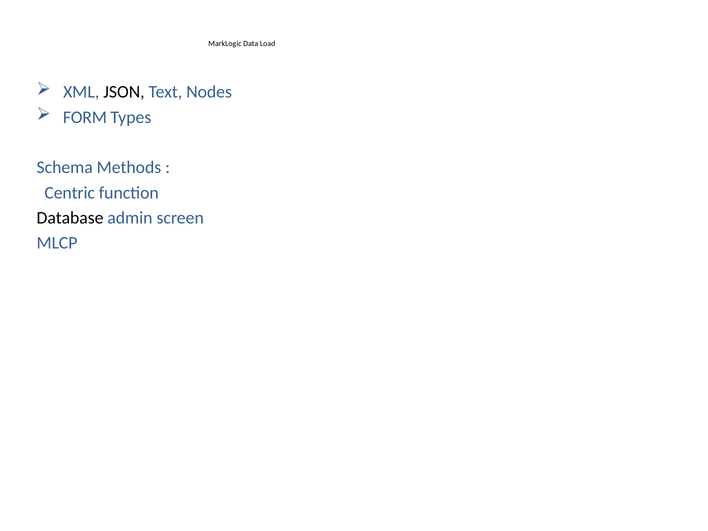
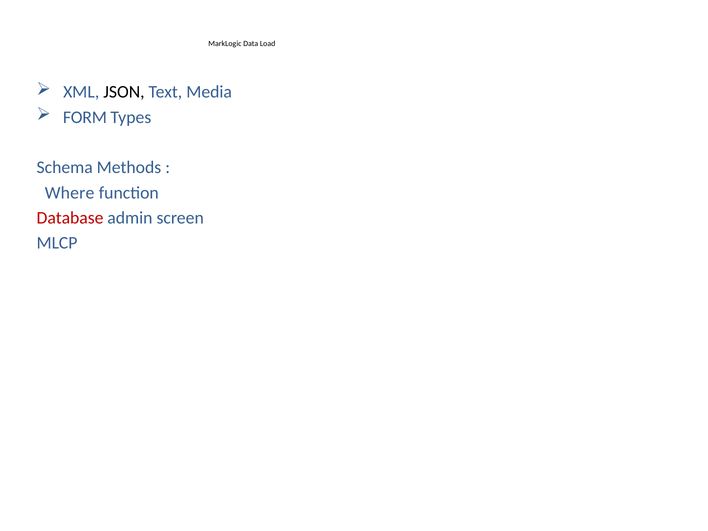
Nodes: Nodes -> Media
Centric: Centric -> Where
Database colour: black -> red
